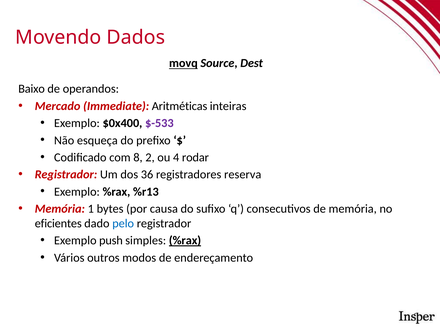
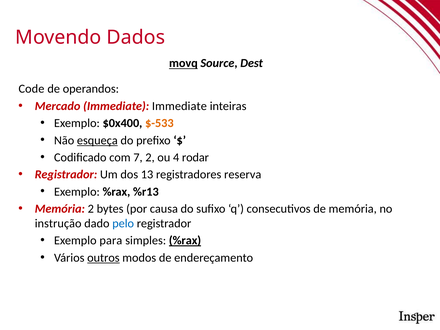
Baixo: Baixo -> Code
Immediate Aritméticas: Aritméticas -> Immediate
$-533 colour: purple -> orange
esqueça underline: none -> present
8: 8 -> 7
36: 36 -> 13
Memória 1: 1 -> 2
eficientes: eficientes -> instrução
push: push -> para
outros underline: none -> present
